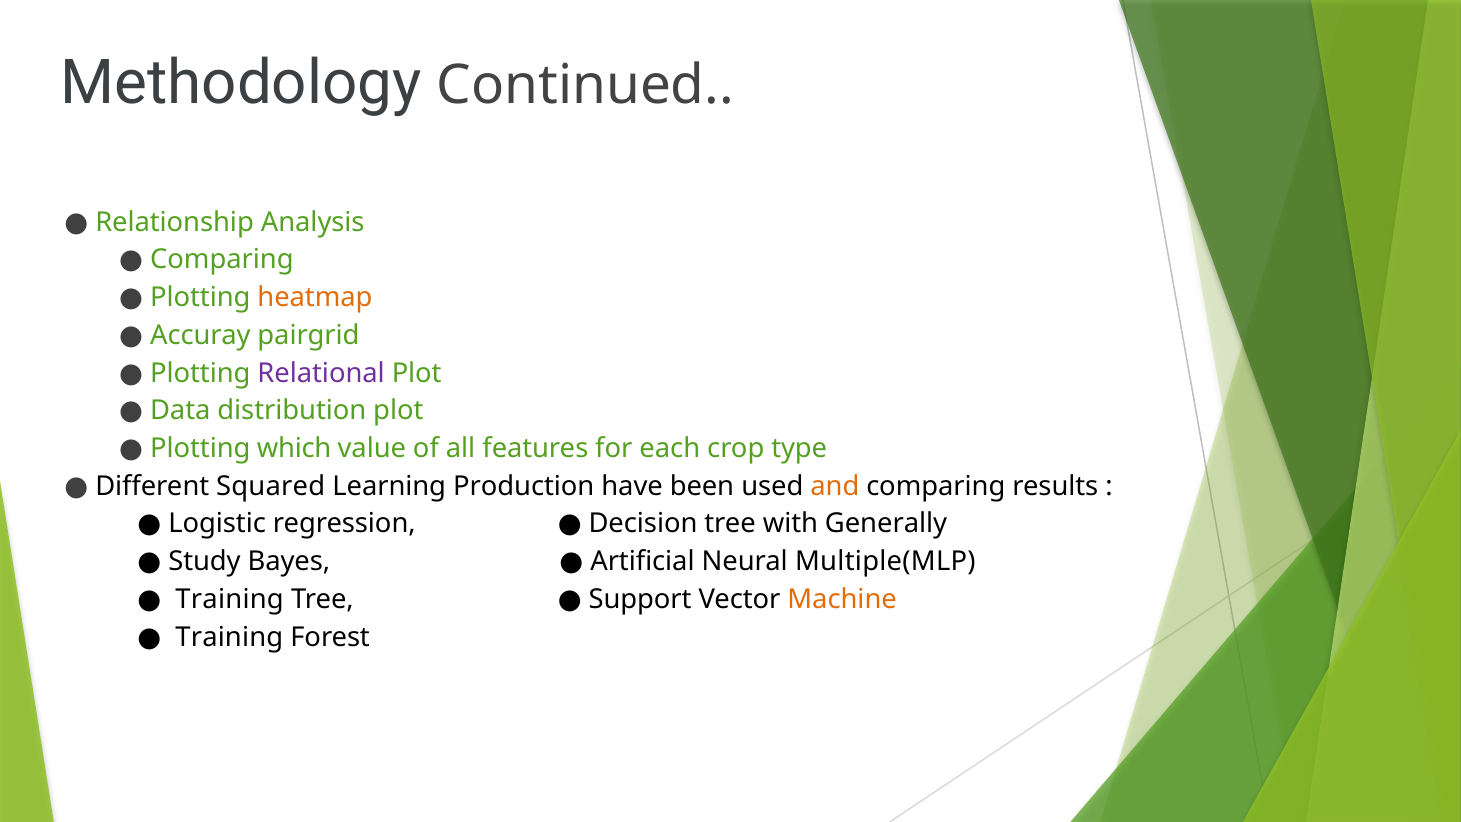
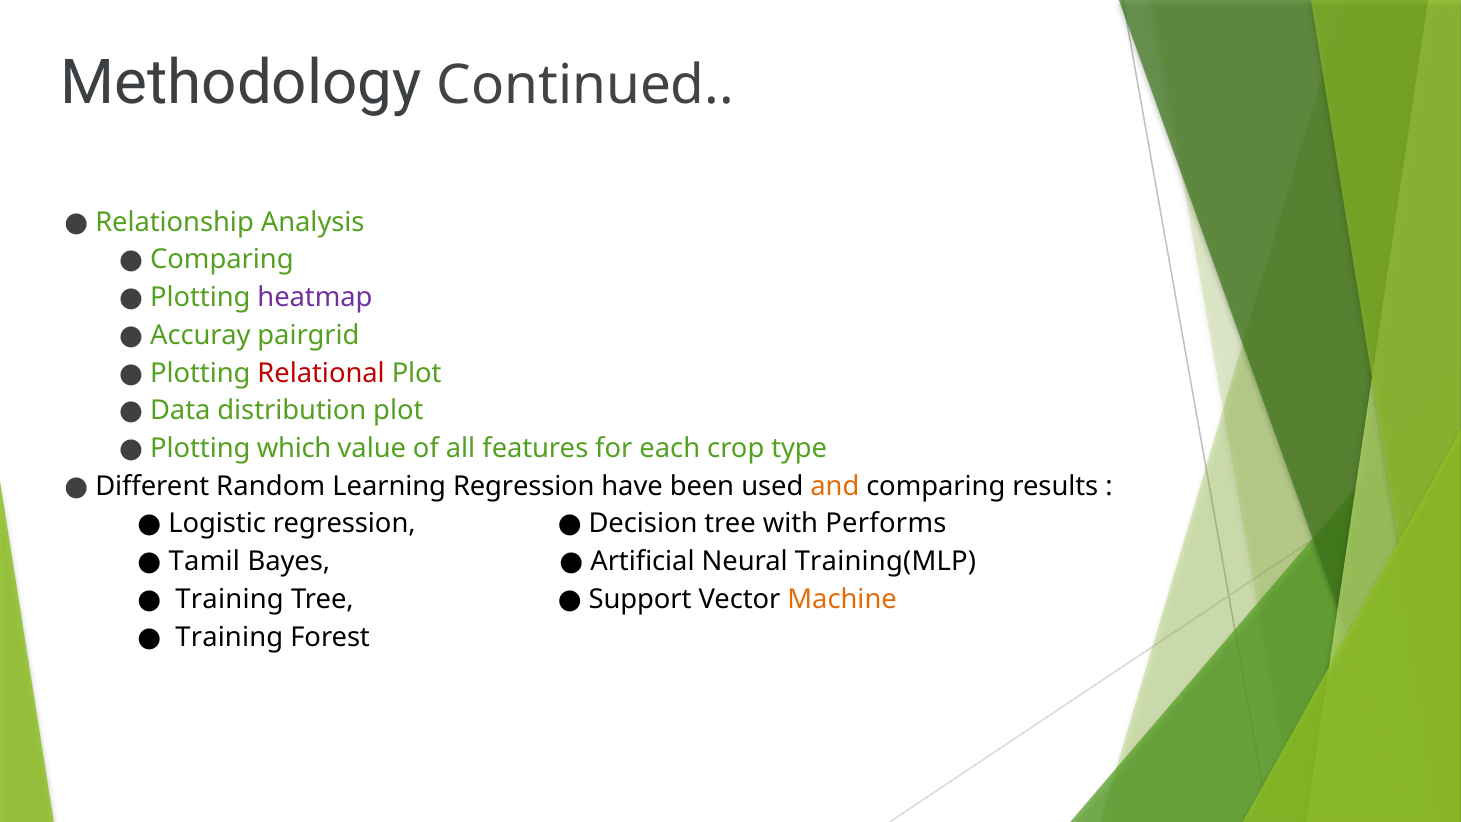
heatmap colour: orange -> purple
Relational colour: purple -> red
Squared: Squared -> Random
Learning Production: Production -> Regression
Generally: Generally -> Performs
Study: Study -> Tamil
Multiple(MLP: Multiple(MLP -> Training(MLP
